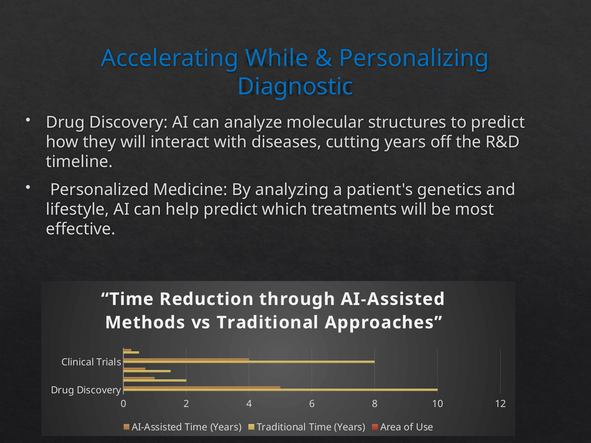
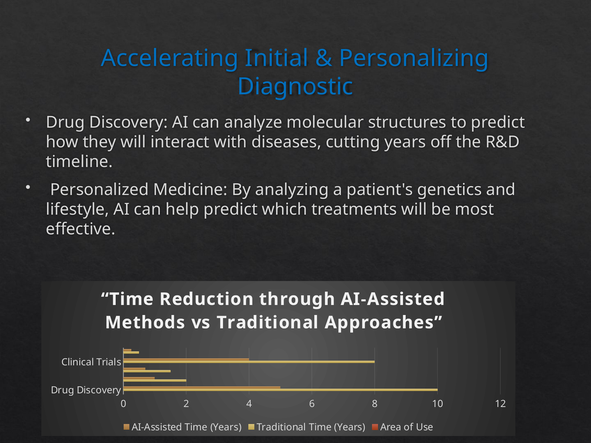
While: While -> Initial
